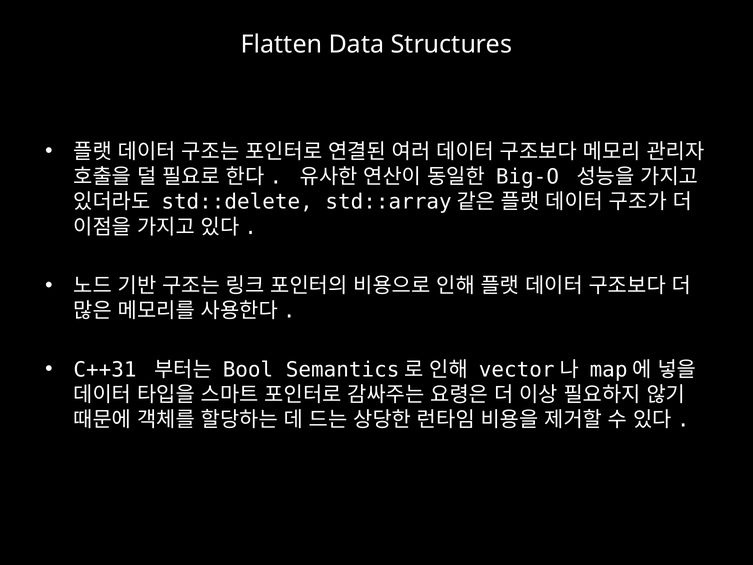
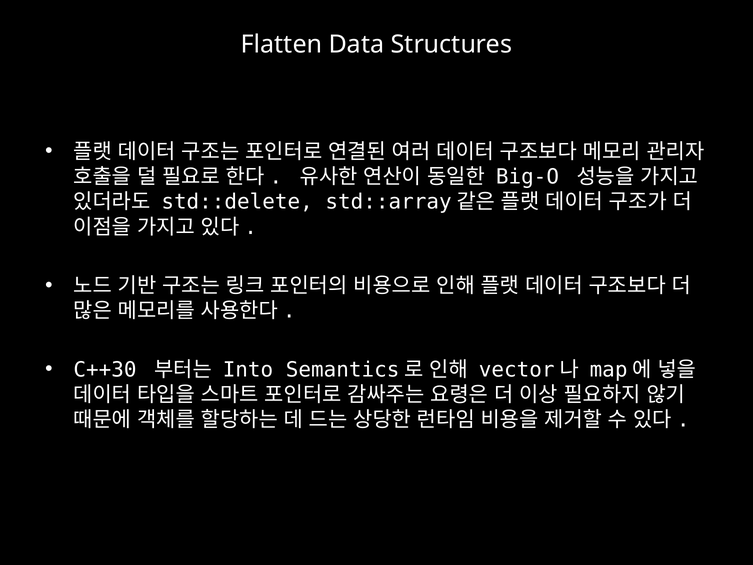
C++31: C++31 -> C++30
Bool: Bool -> Into
